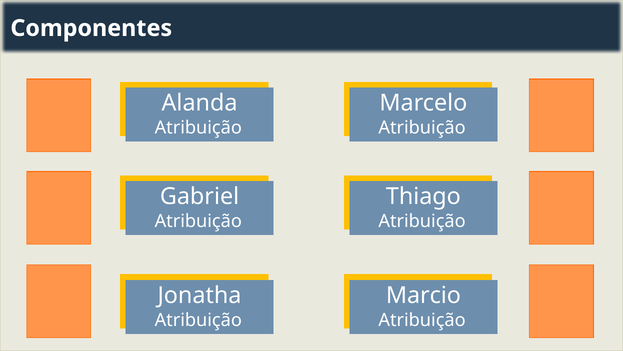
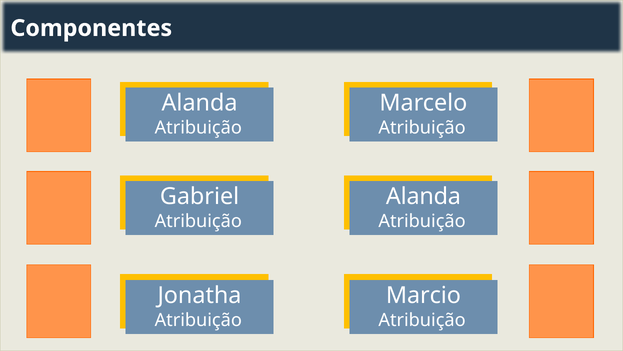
Thiago at (423, 196): Thiago -> Alanda
